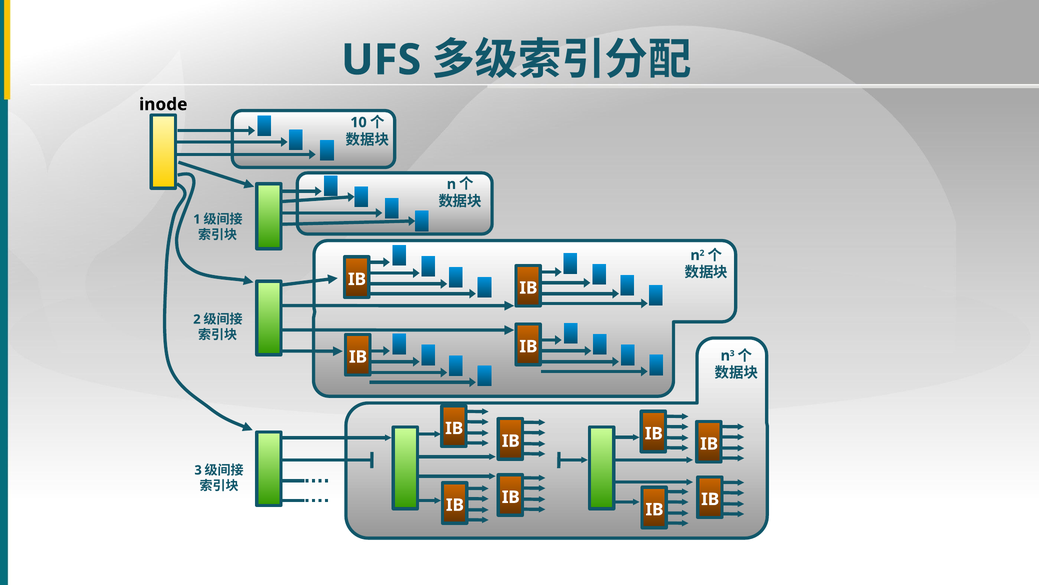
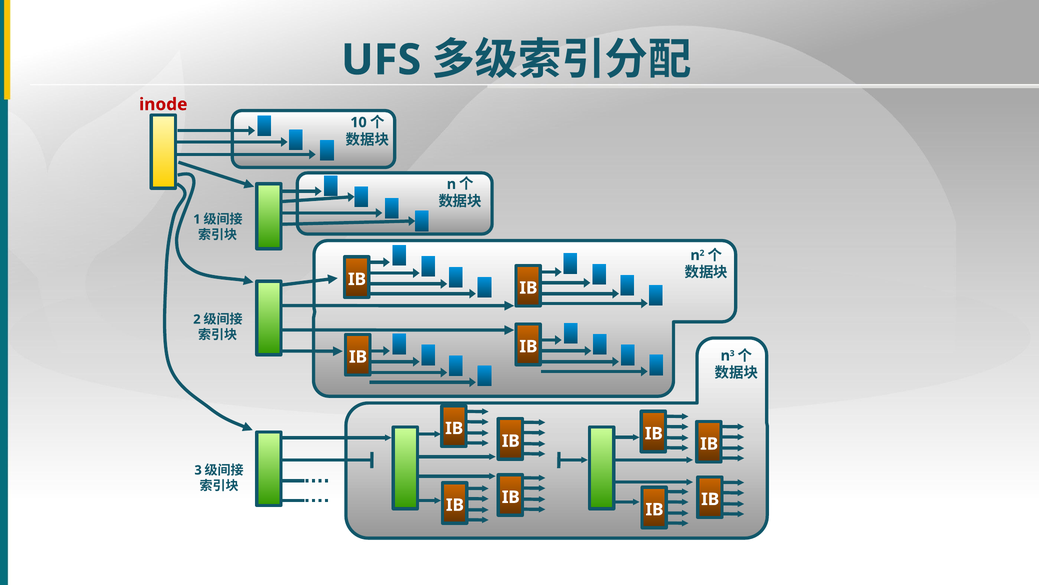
inode colour: black -> red
